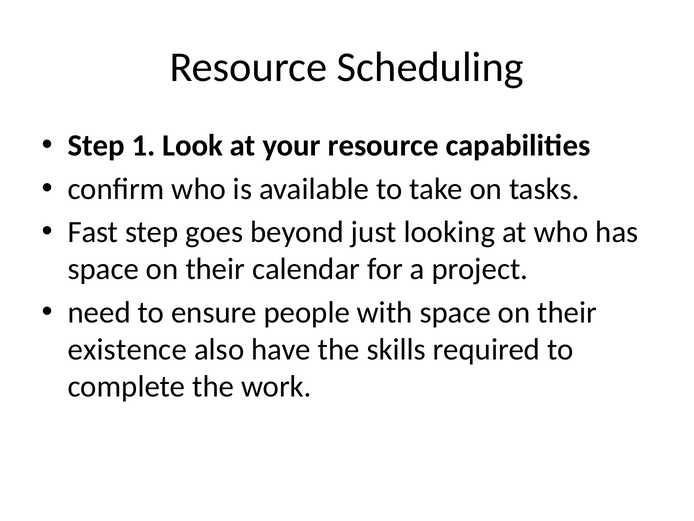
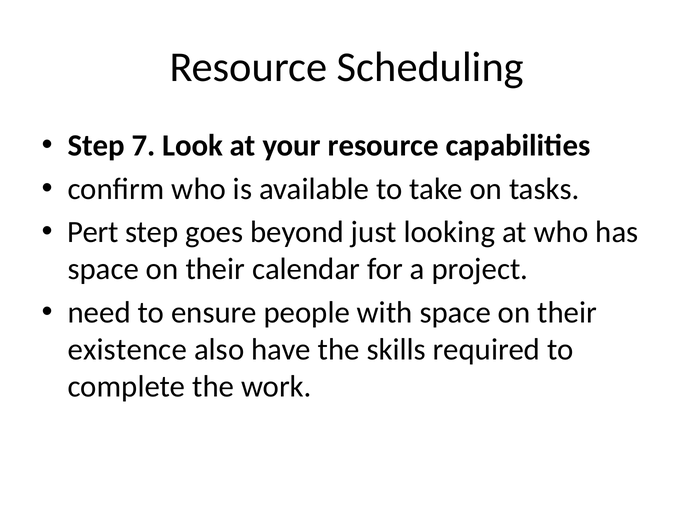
1: 1 -> 7
Fast: Fast -> Pert
